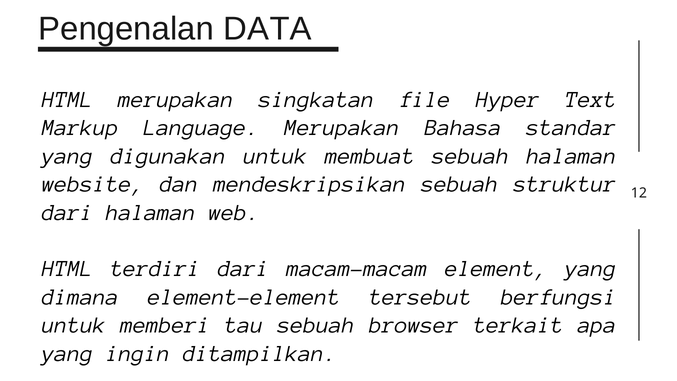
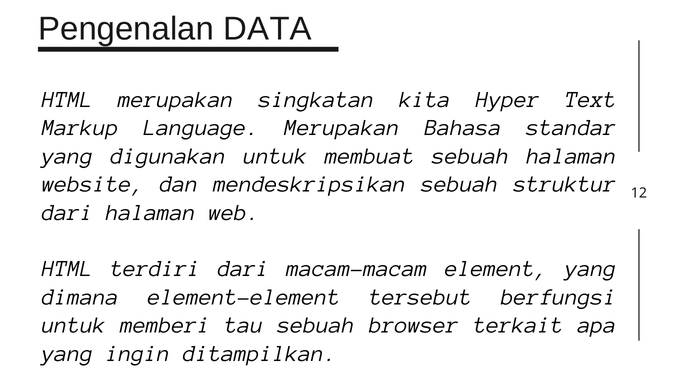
file: file -> kita
